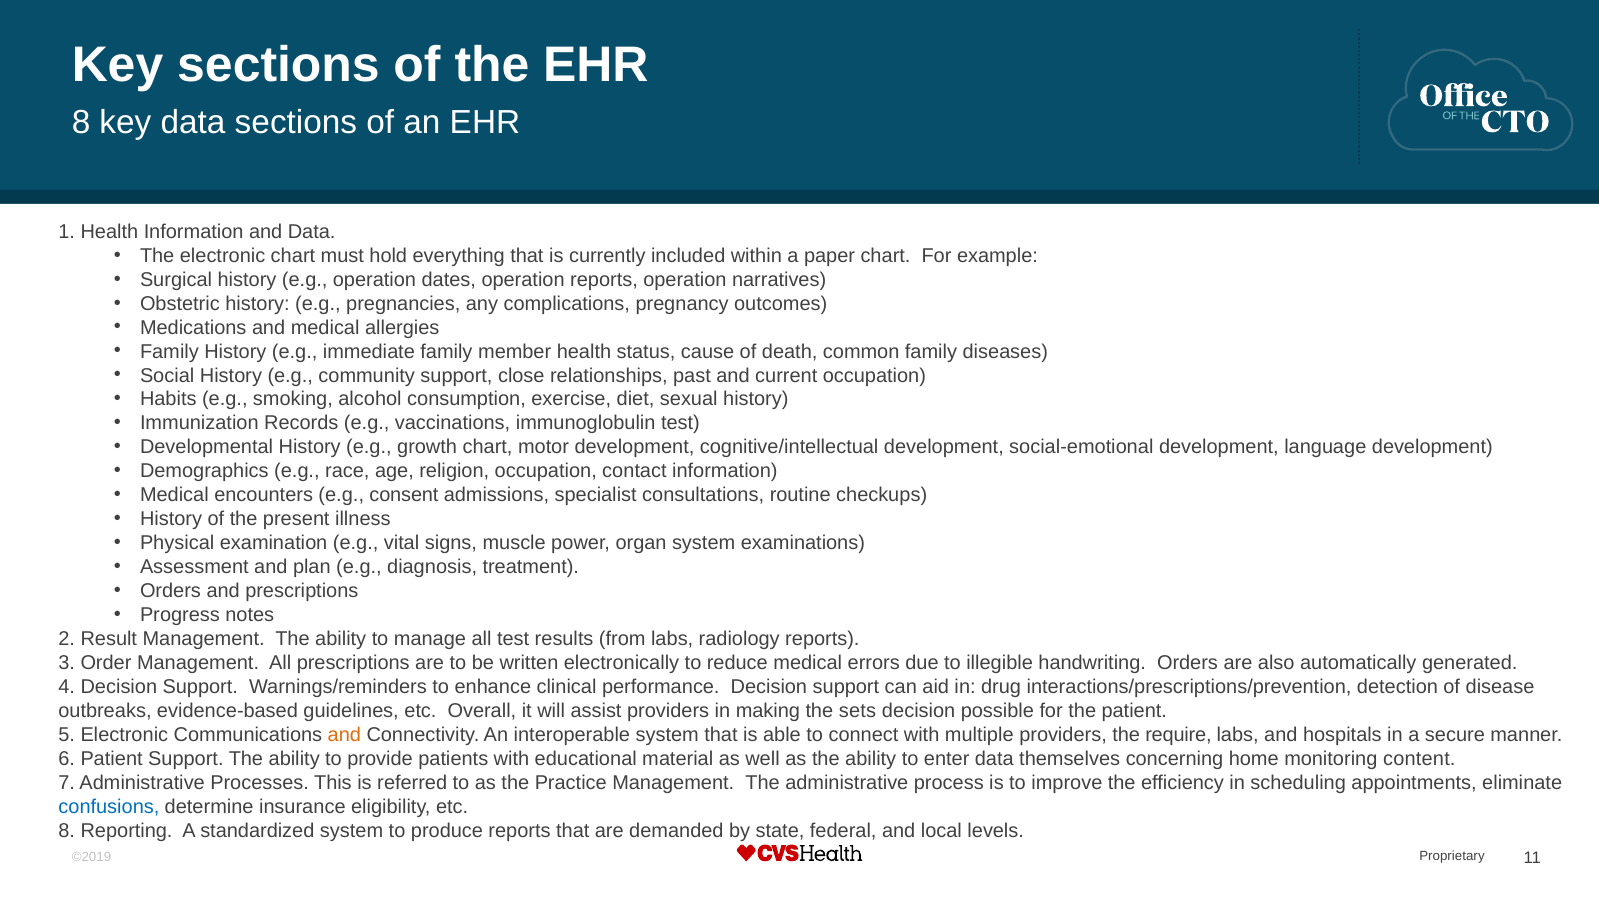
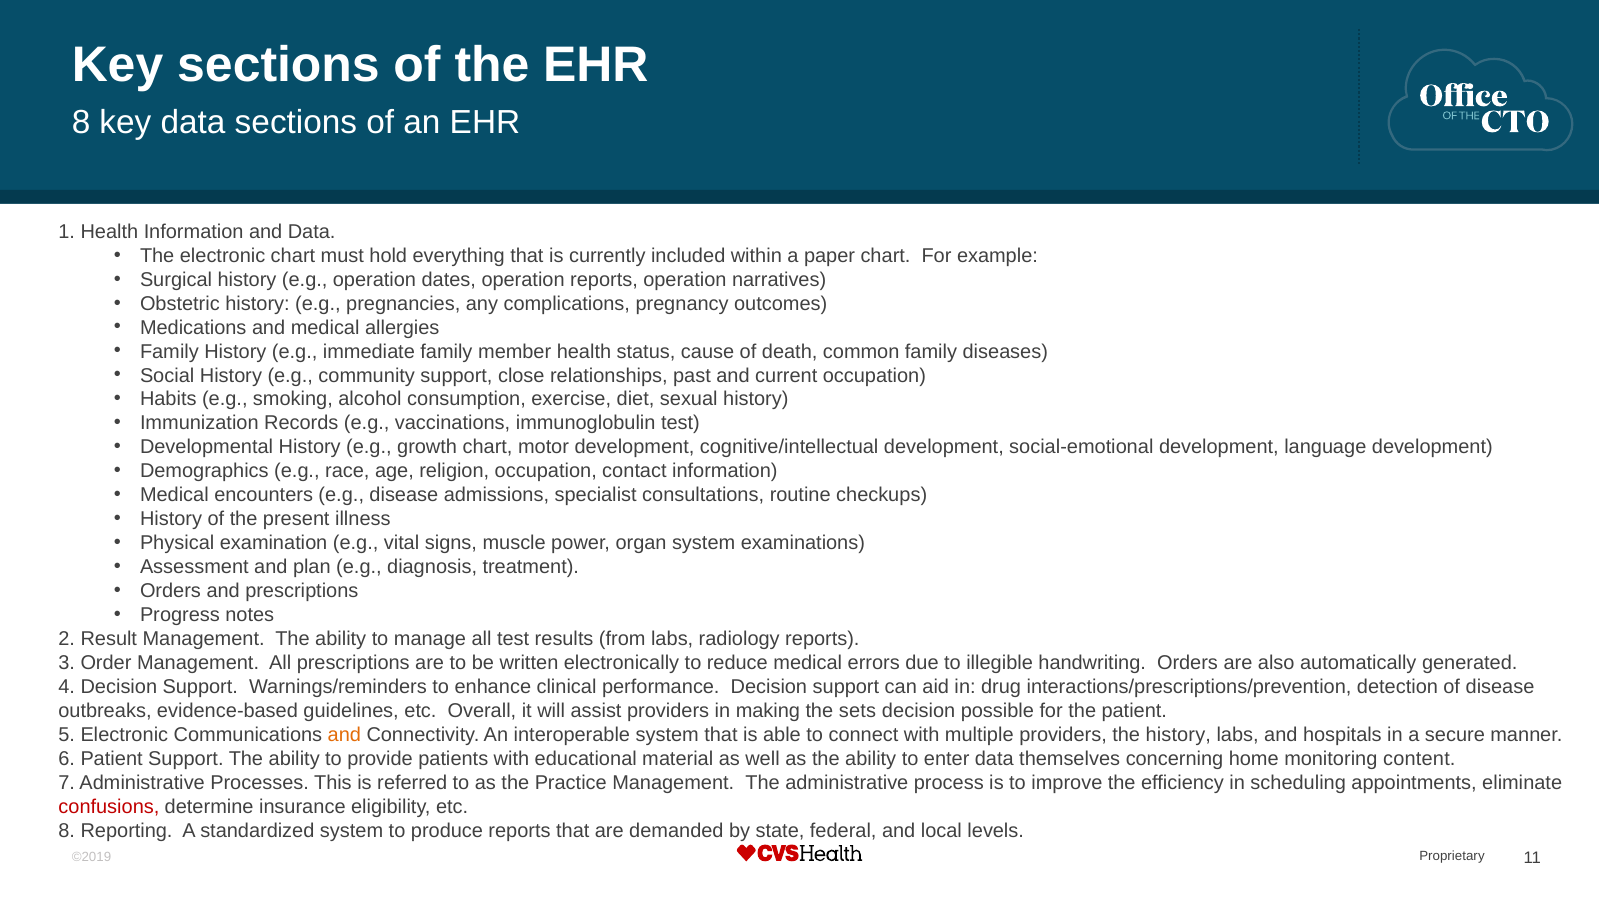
e.g consent: consent -> disease
the require: require -> history
confusions colour: blue -> red
